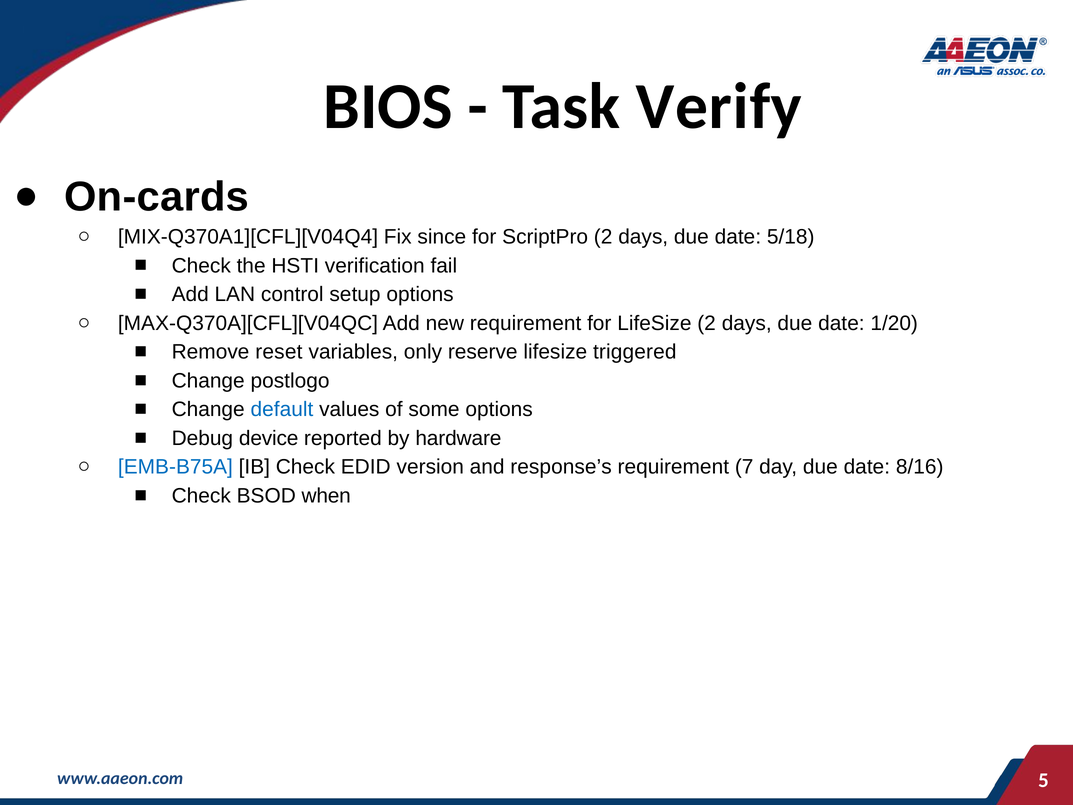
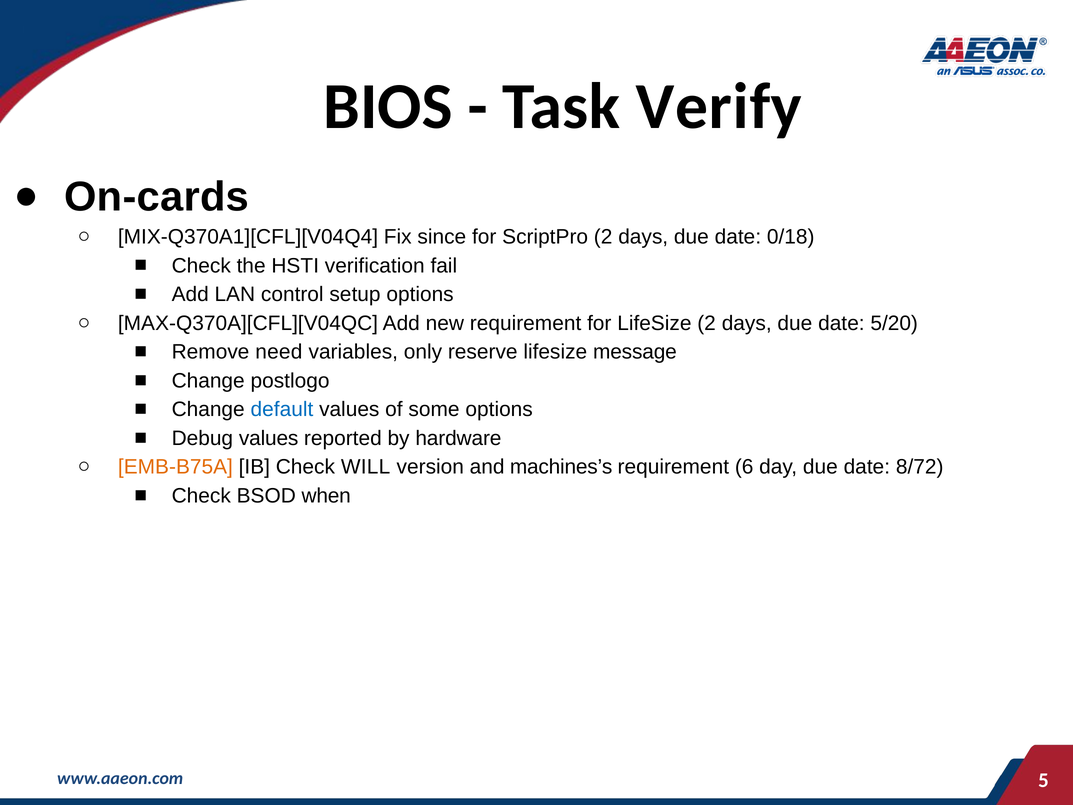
5/18: 5/18 -> 0/18
1/20: 1/20 -> 5/20
reset: reset -> need
triggered: triggered -> message
Debug device: device -> values
EMB-B75A colour: blue -> orange
EDID: EDID -> WILL
response’s: response’s -> machines’s
7: 7 -> 6
8/16: 8/16 -> 8/72
